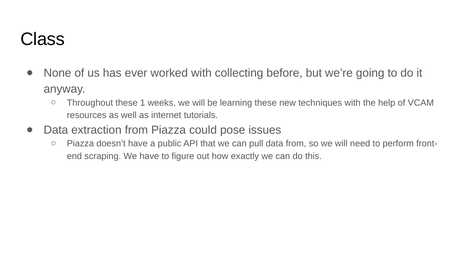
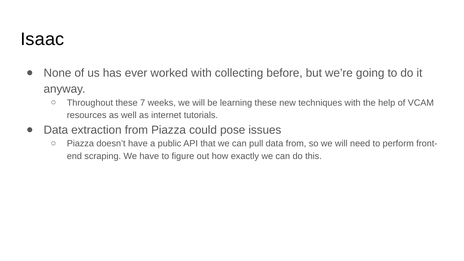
Class: Class -> Isaac
1: 1 -> 7
